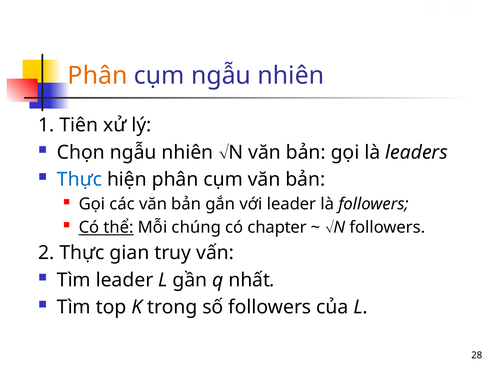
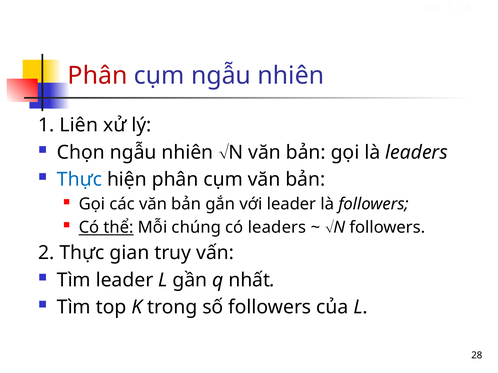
Phân at (98, 76) colour: orange -> red
Tiên: Tiên -> Liên
có chapter: chapter -> leaders
